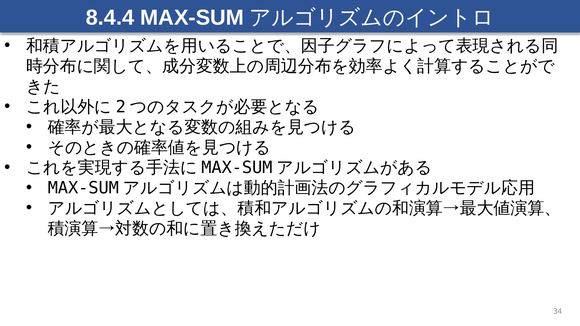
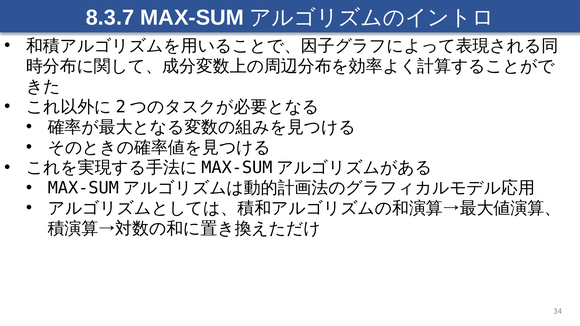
8.4.4: 8.4.4 -> 8.3.7
